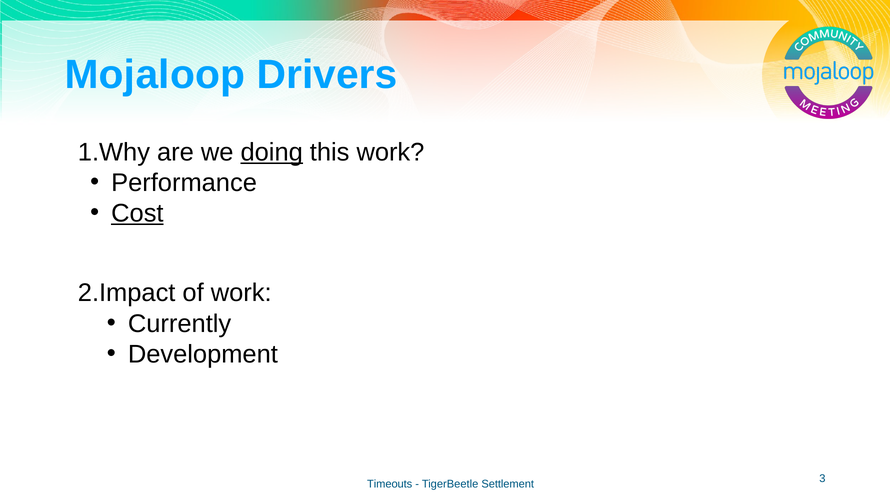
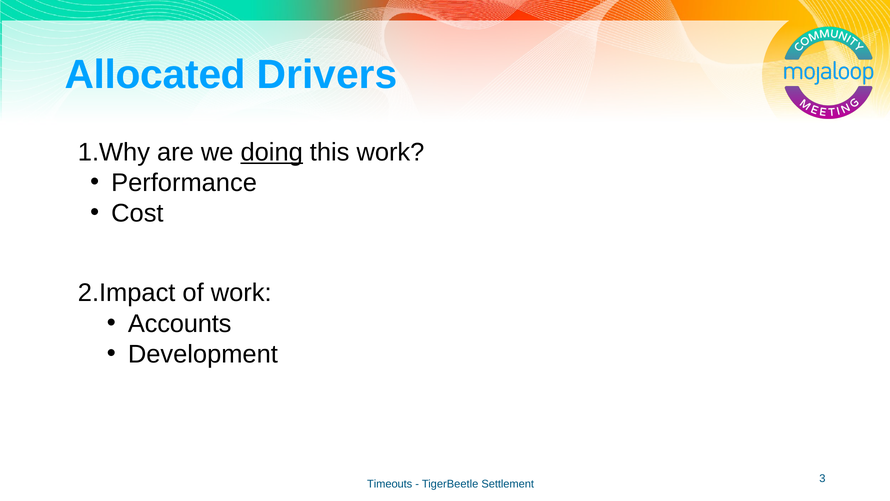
Mojaloop: Mojaloop -> Allocated
Cost underline: present -> none
Currently: Currently -> Accounts
